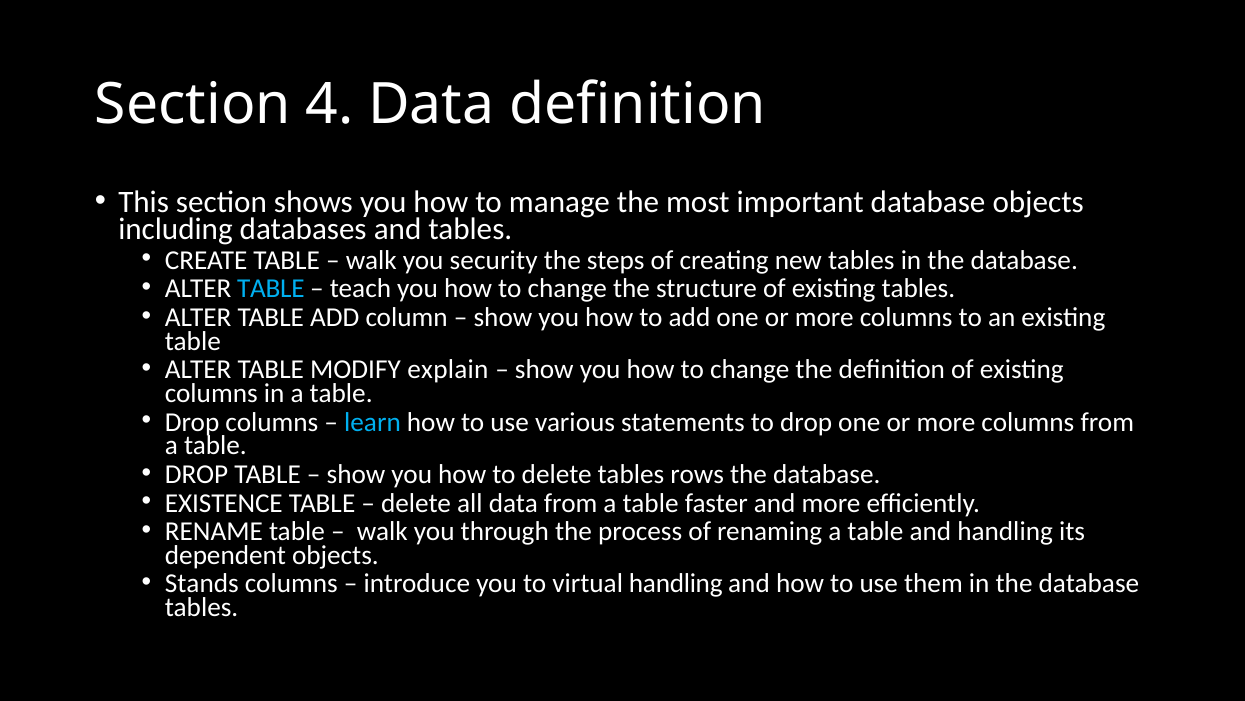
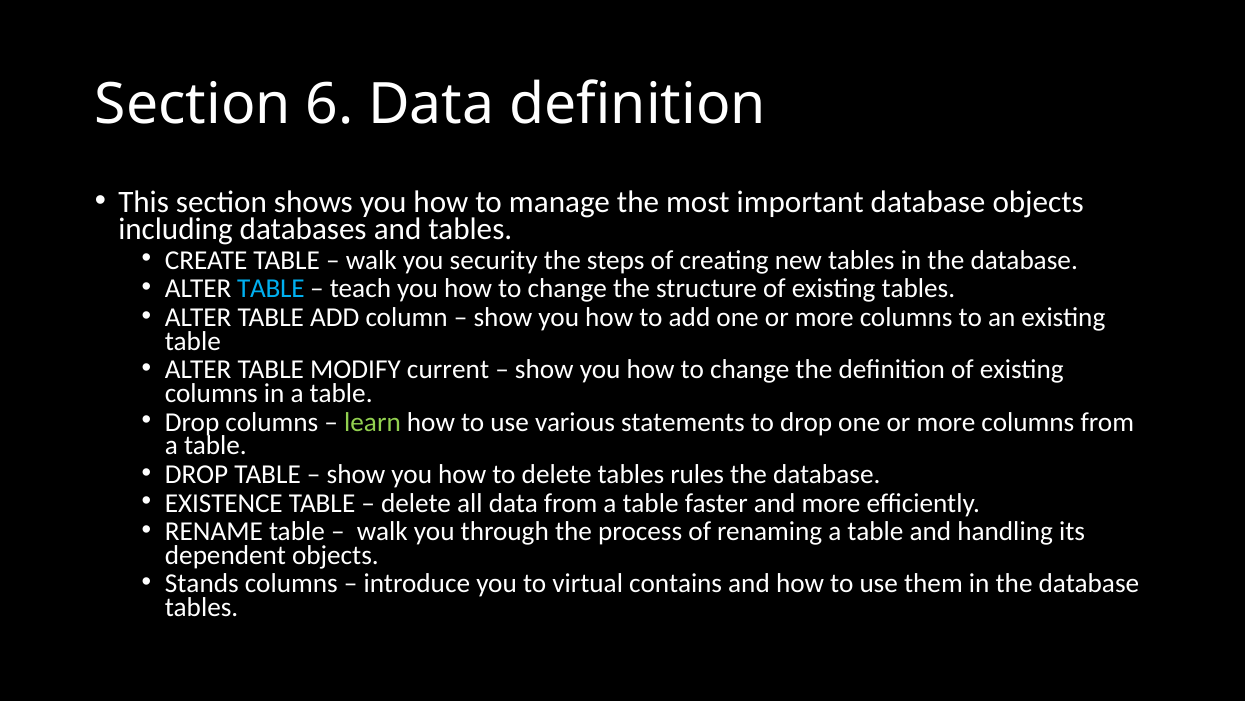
4: 4 -> 6
explain: explain -> current
learn colour: light blue -> light green
rows: rows -> rules
virtual handling: handling -> contains
